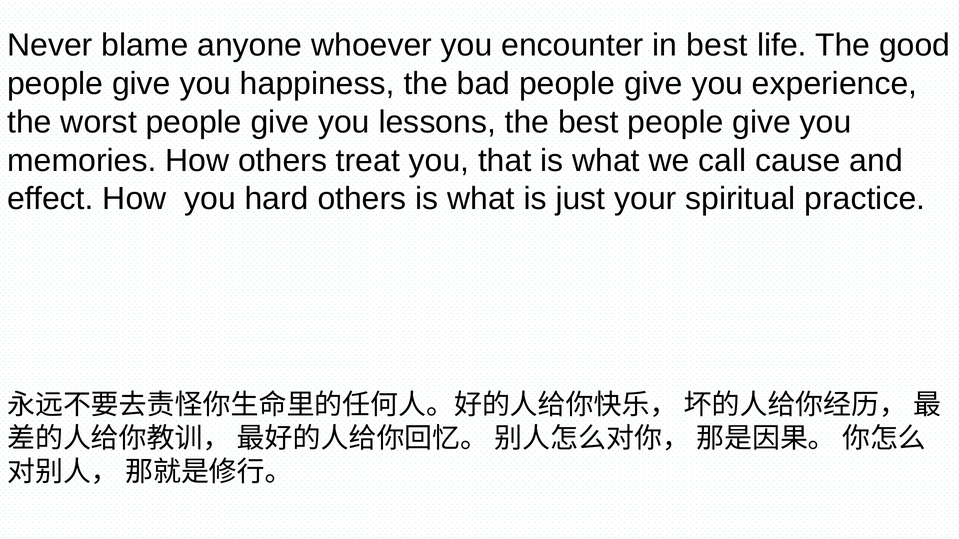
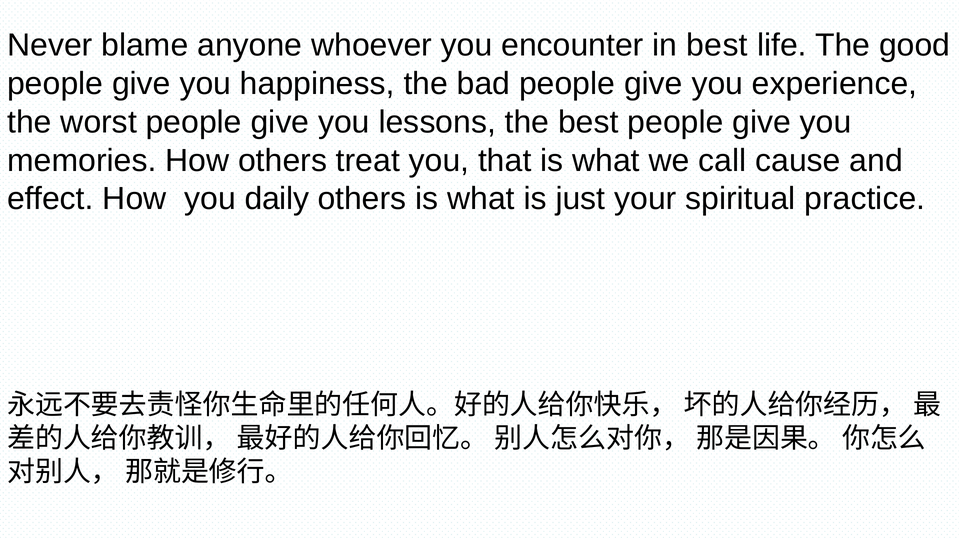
hard: hard -> daily
